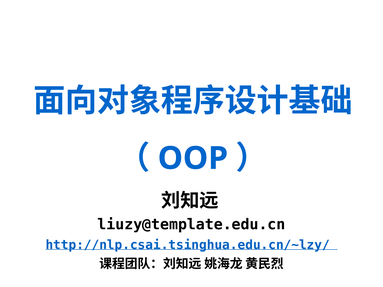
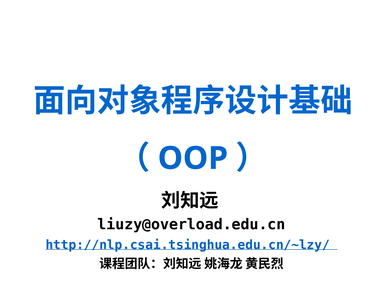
liuzy@template.edu.cn: liuzy@template.edu.cn -> liuzy@overload.edu.cn
